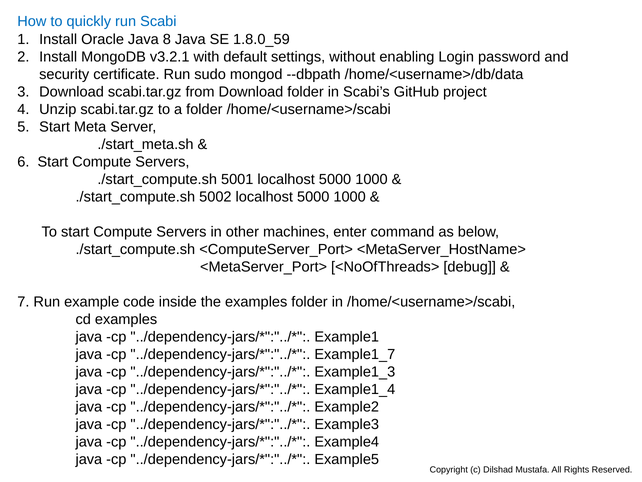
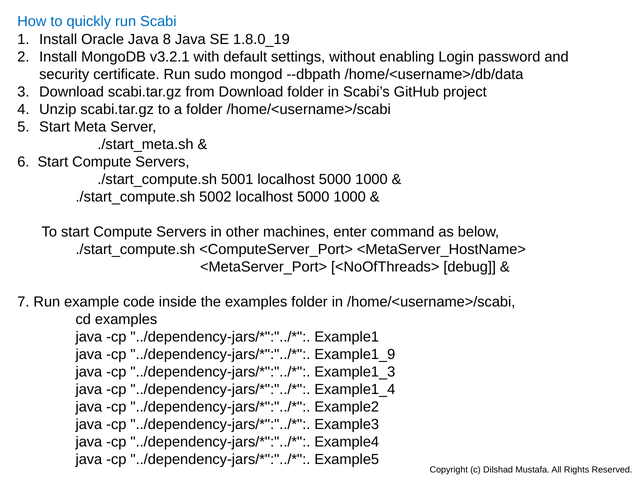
1.8.0_59: 1.8.0_59 -> 1.8.0_19
Example1_7: Example1_7 -> Example1_9
